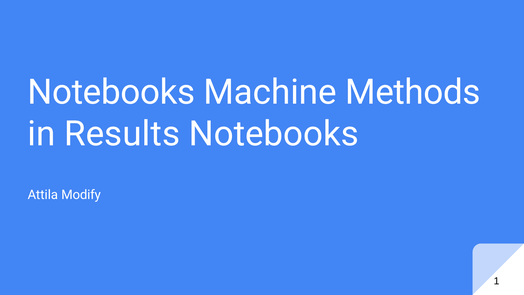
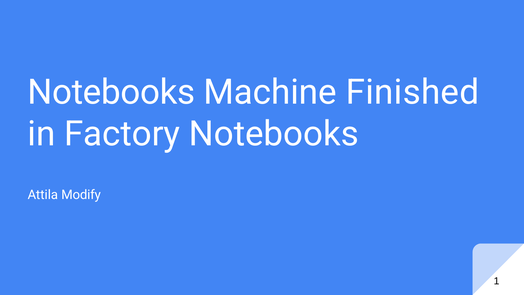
Methods: Methods -> Finished
Results: Results -> Factory
